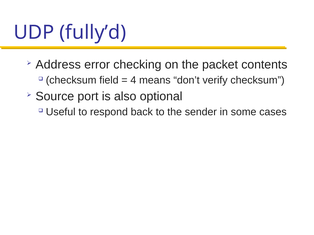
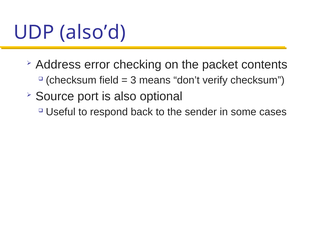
fully’d: fully’d -> also’d
4: 4 -> 3
